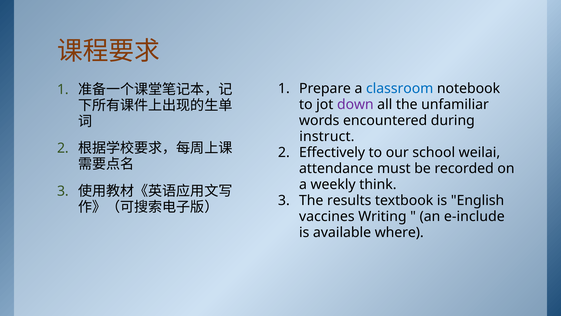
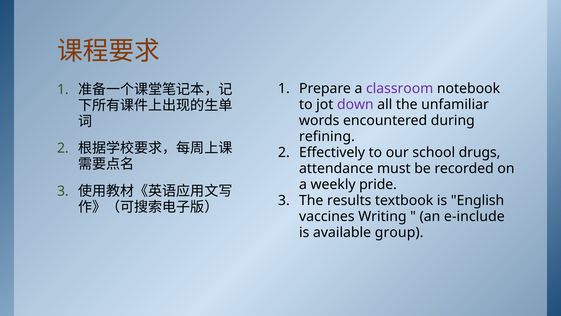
classroom colour: blue -> purple
instruct: instruct -> refining
weilai: weilai -> drugs
think: think -> pride
where: where -> group
